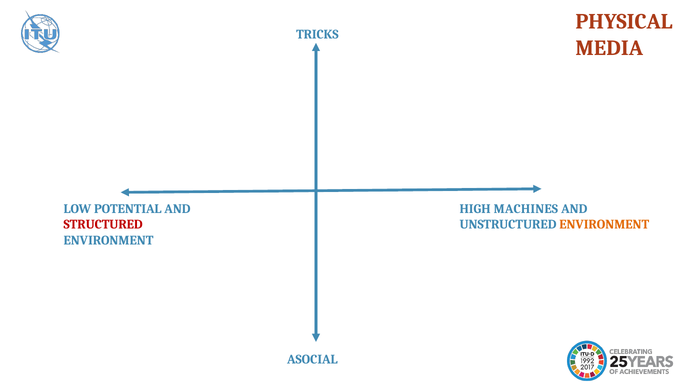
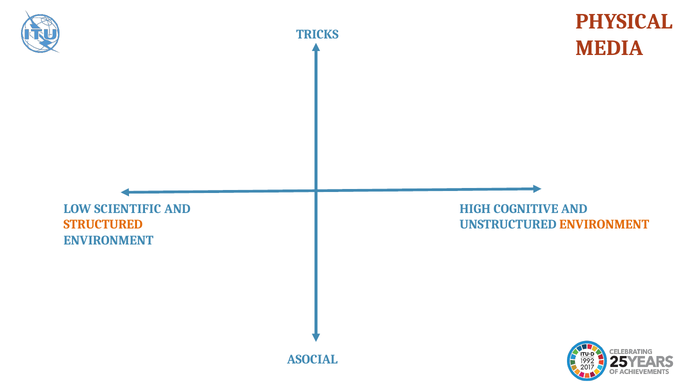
POTENTIAL: POTENTIAL -> SCIENTIFIC
MACHINES: MACHINES -> COGNITIVE
STRUCTURED colour: red -> orange
